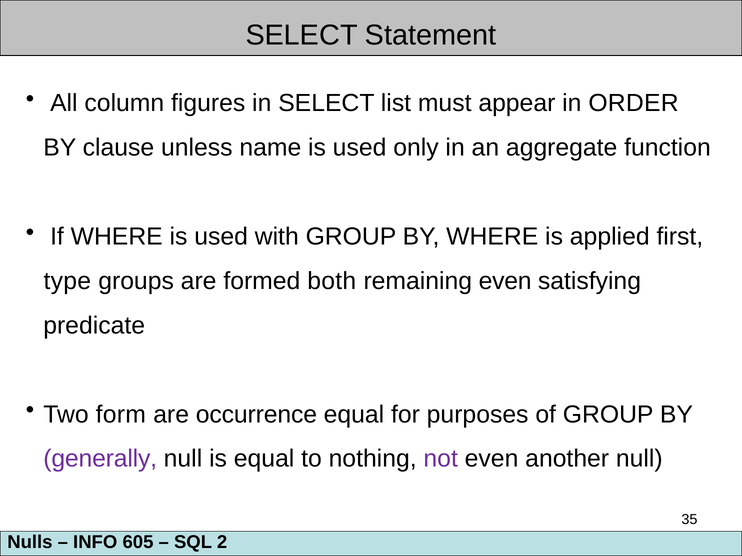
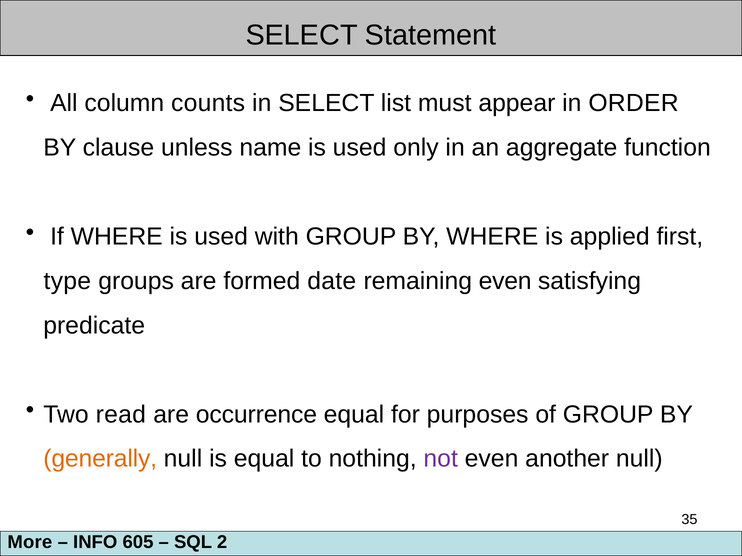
figures: figures -> counts
both: both -> date
form: form -> read
generally colour: purple -> orange
Nulls: Nulls -> More
